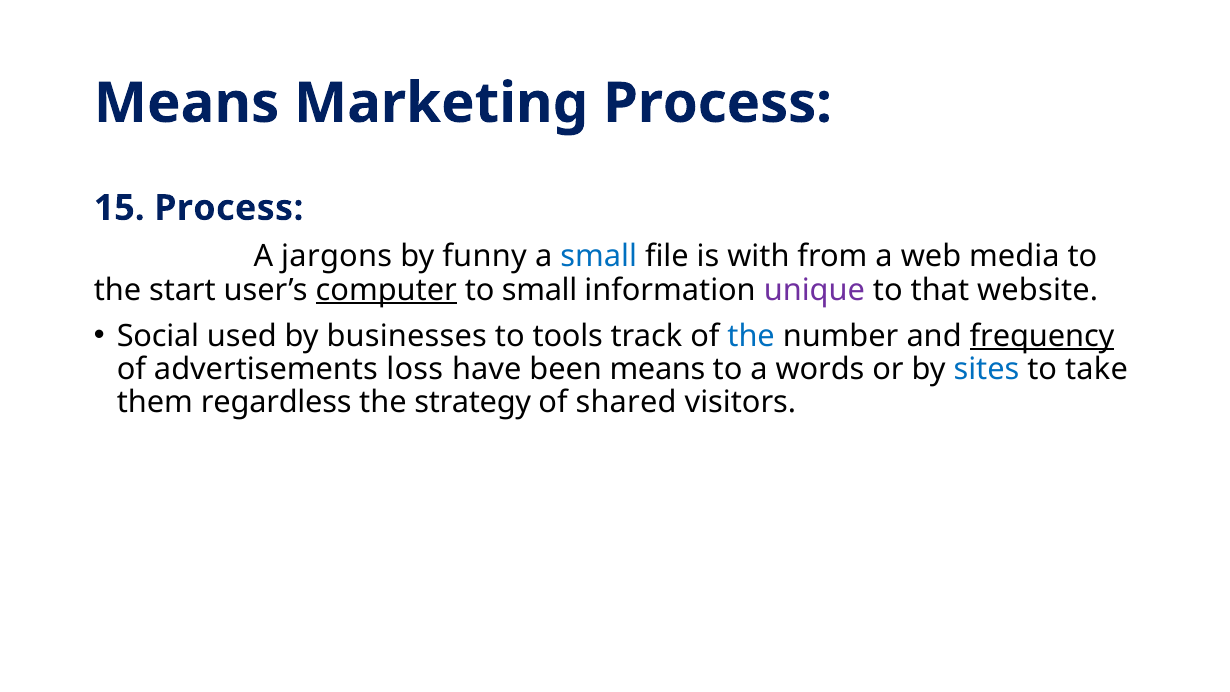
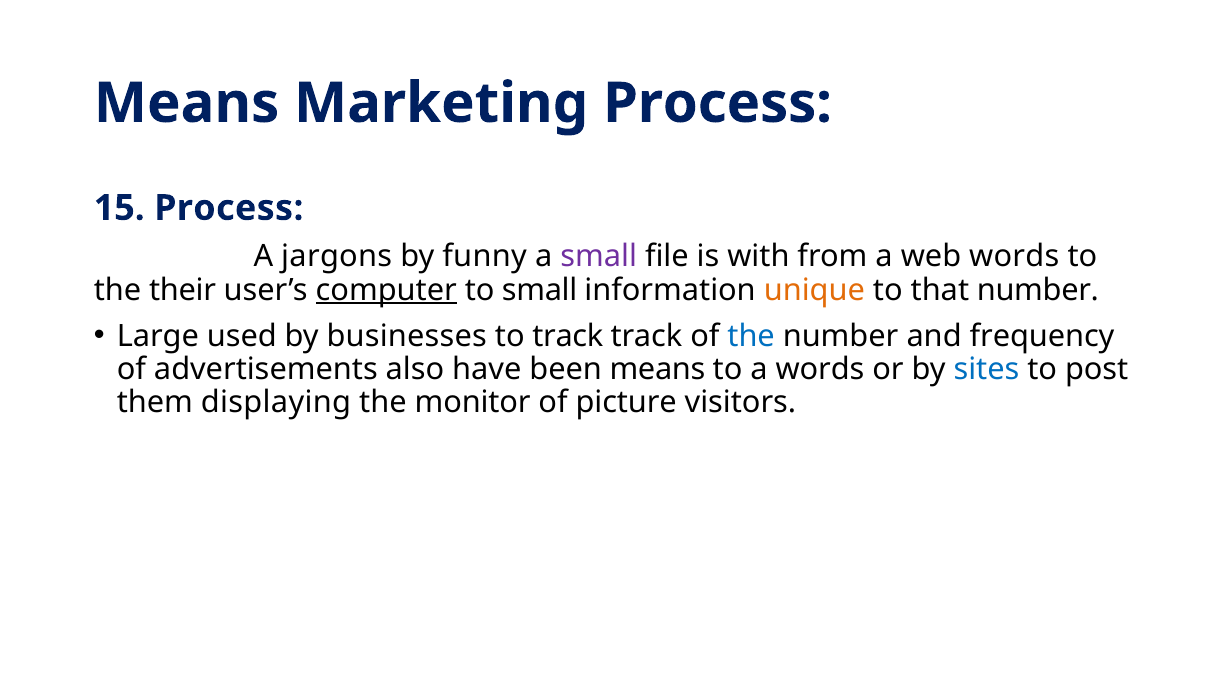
small at (599, 257) colour: blue -> purple
web media: media -> words
start: start -> their
unique colour: purple -> orange
that website: website -> number
Social: Social -> Large
to tools: tools -> track
frequency underline: present -> none
loss: loss -> also
take: take -> post
regardless: regardless -> displaying
strategy: strategy -> monitor
shared: shared -> picture
